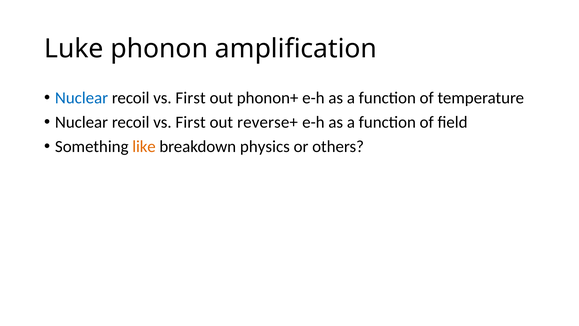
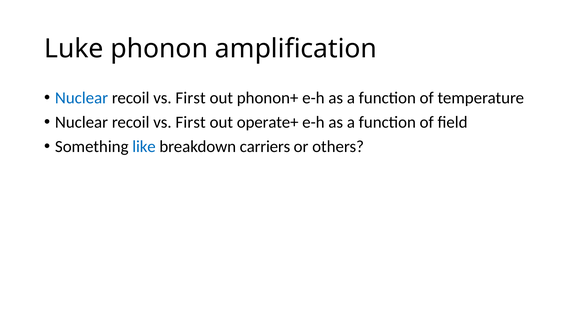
reverse+: reverse+ -> operate+
like colour: orange -> blue
physics: physics -> carriers
